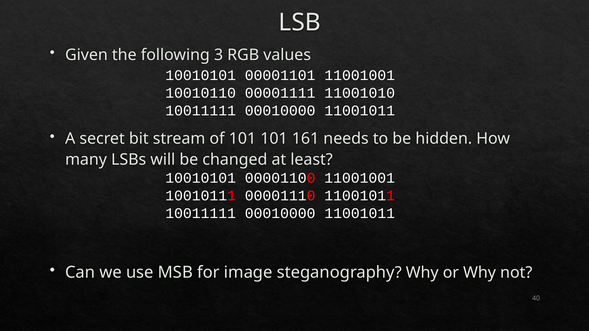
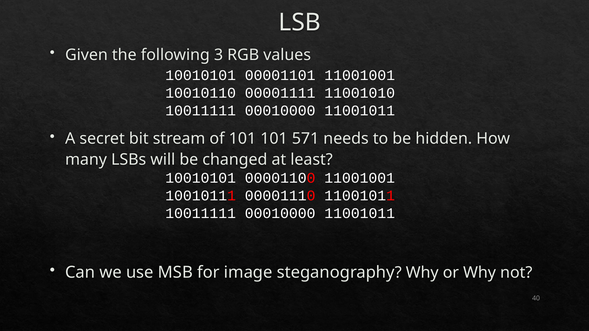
161: 161 -> 571
